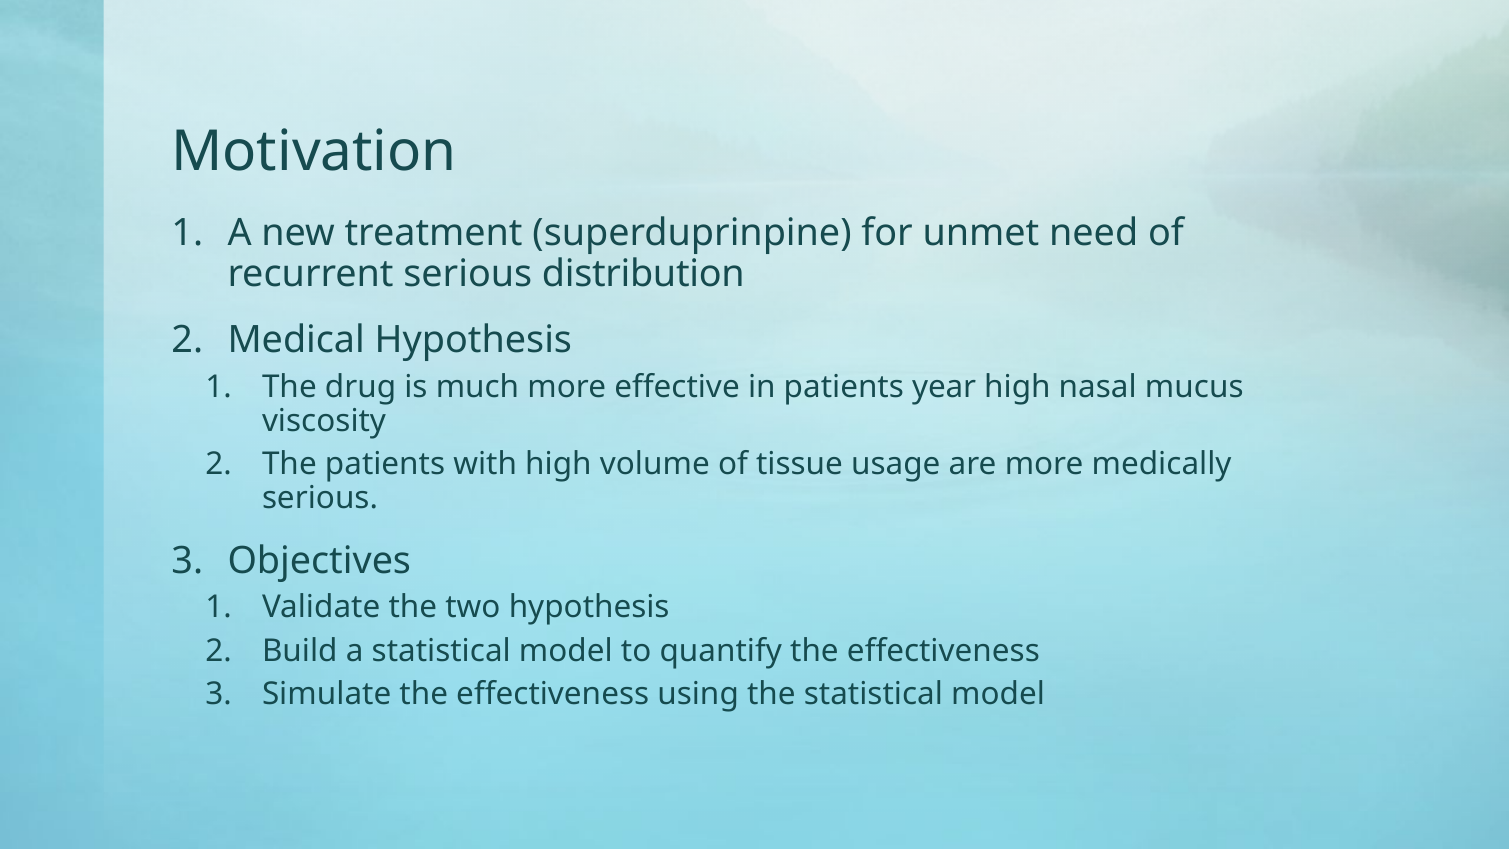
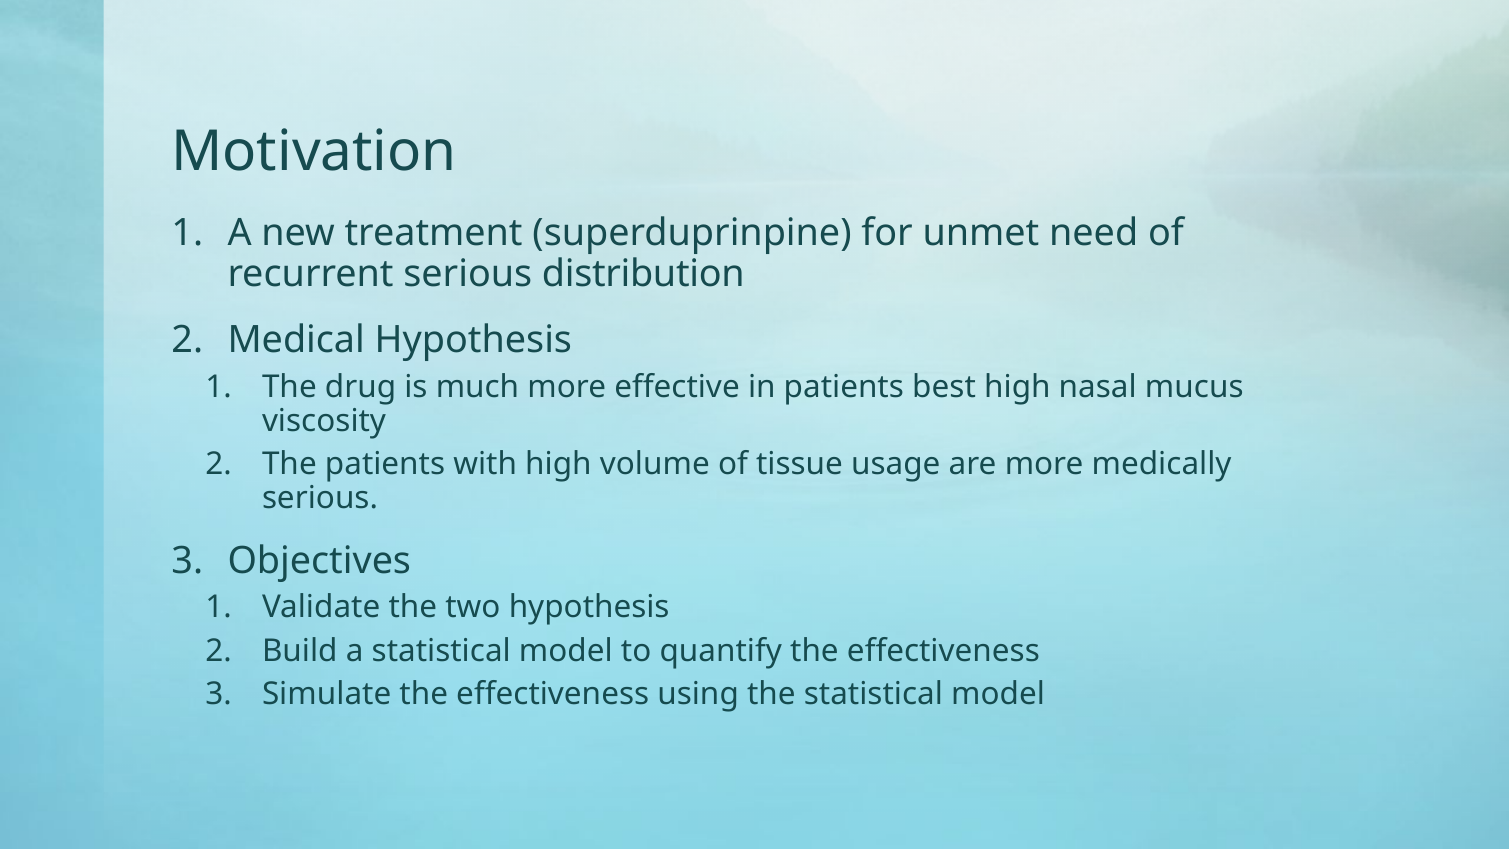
year: year -> best
